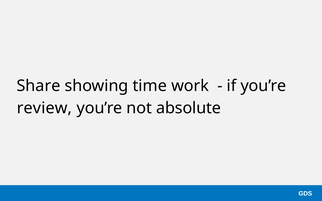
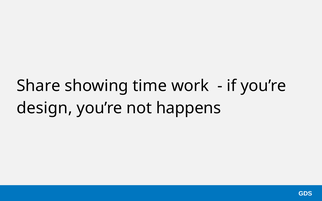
review: review -> design
absolute: absolute -> happens
